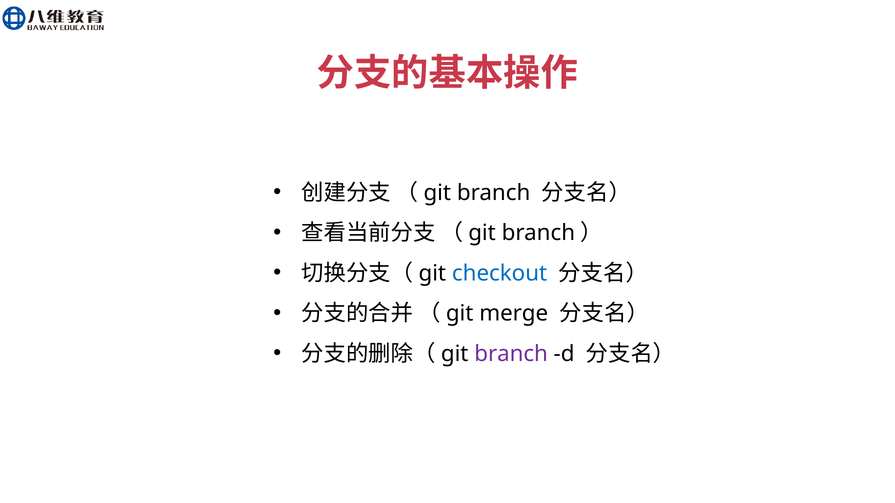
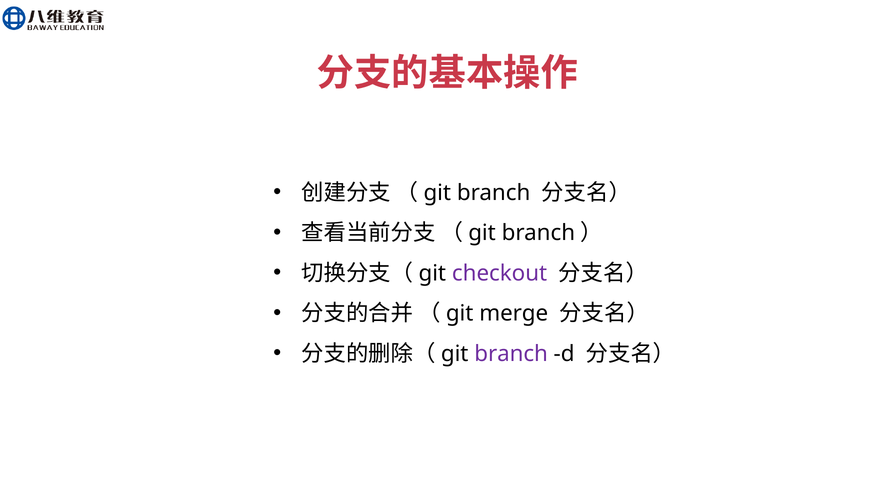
checkout colour: blue -> purple
